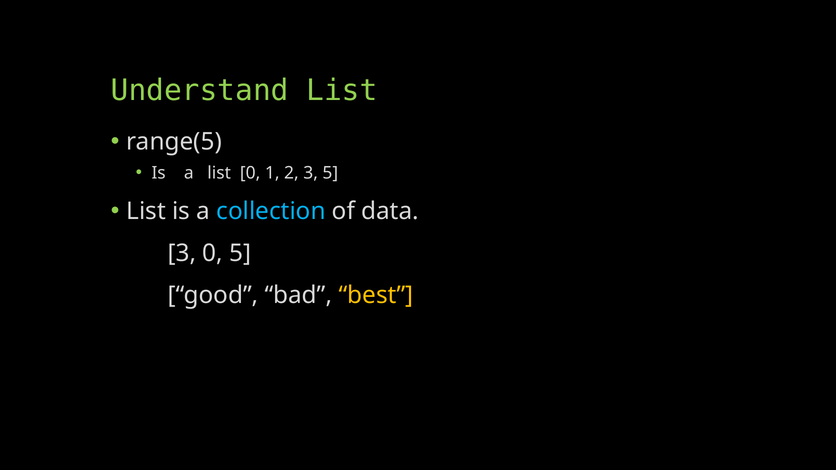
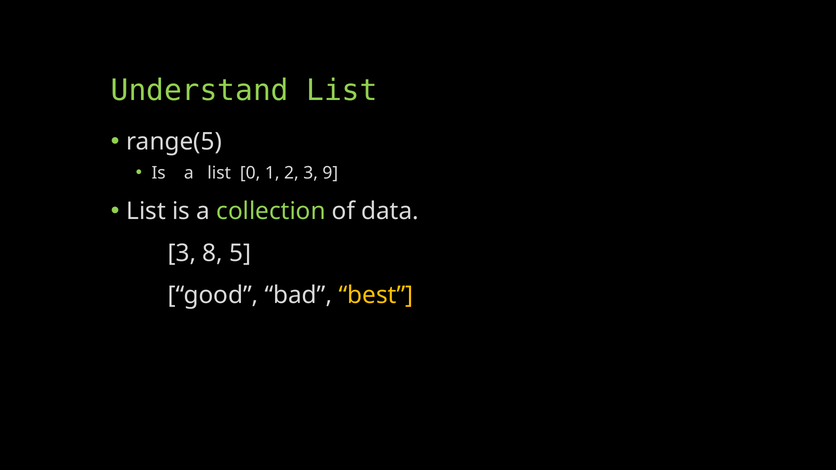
3 5: 5 -> 9
collection colour: light blue -> light green
3 0: 0 -> 8
